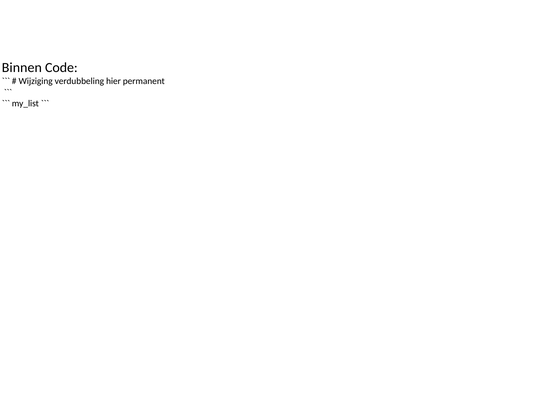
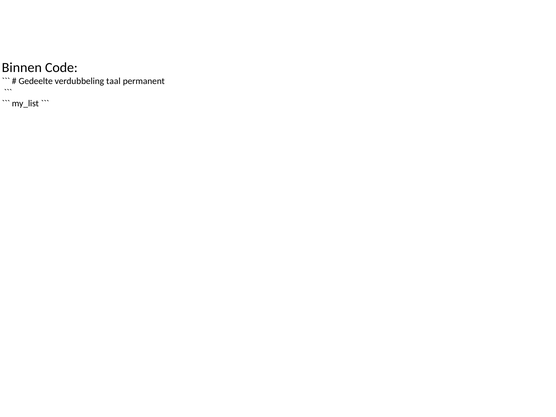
Wijziging: Wijziging -> Gedeelte
hier: hier -> taal
